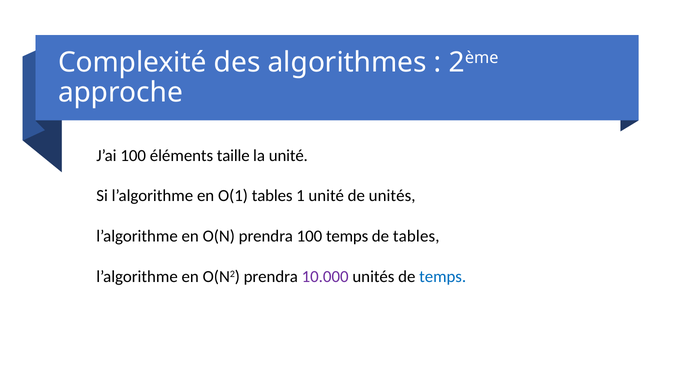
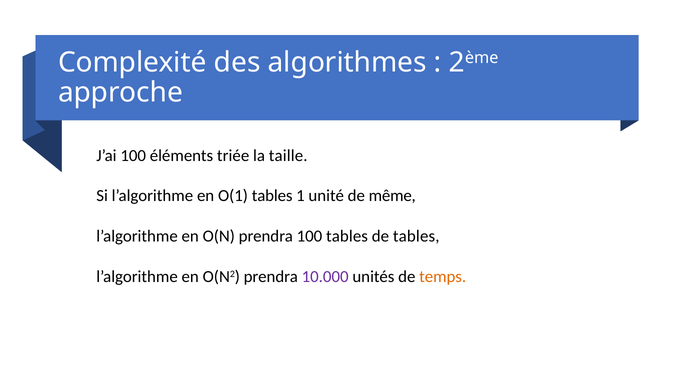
taille: taille -> triée
la unité: unité -> taille
de unités: unités -> même
100 temps: temps -> tables
temps at (443, 277) colour: blue -> orange
